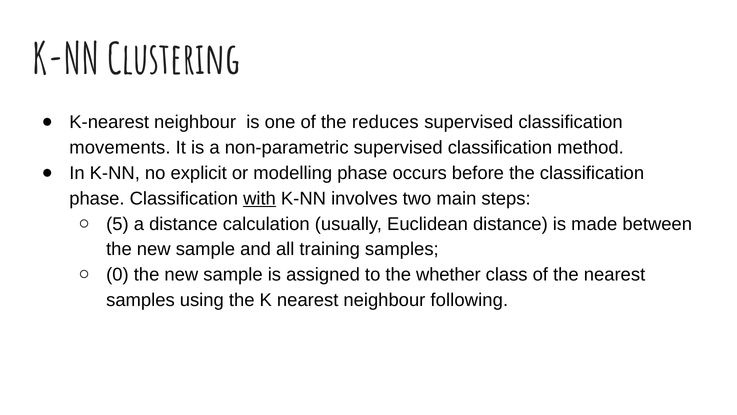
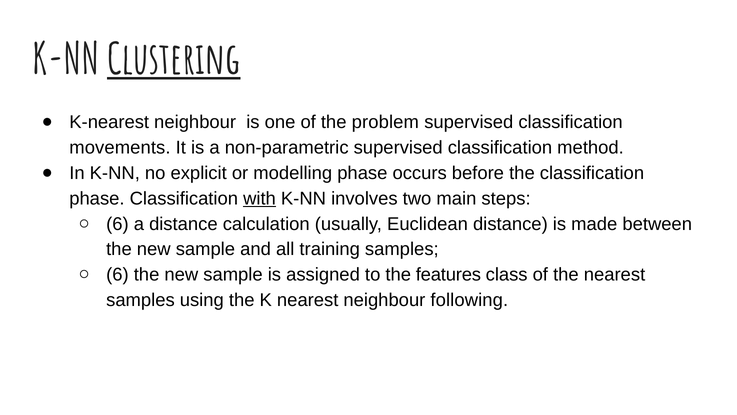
Clustering underline: none -> present
reduces: reduces -> problem
5 at (117, 224): 5 -> 6
0 at (117, 275): 0 -> 6
whether: whether -> features
